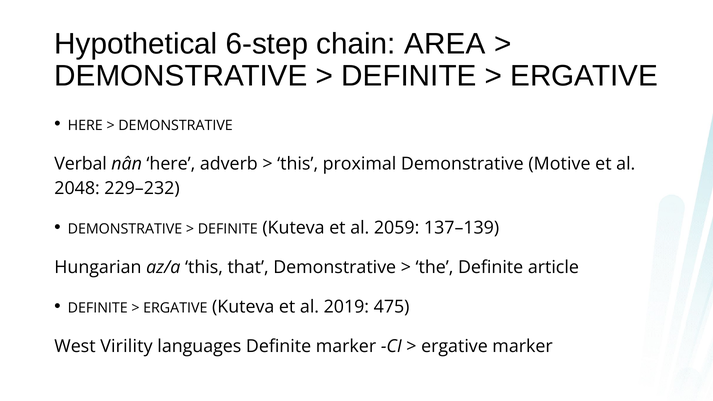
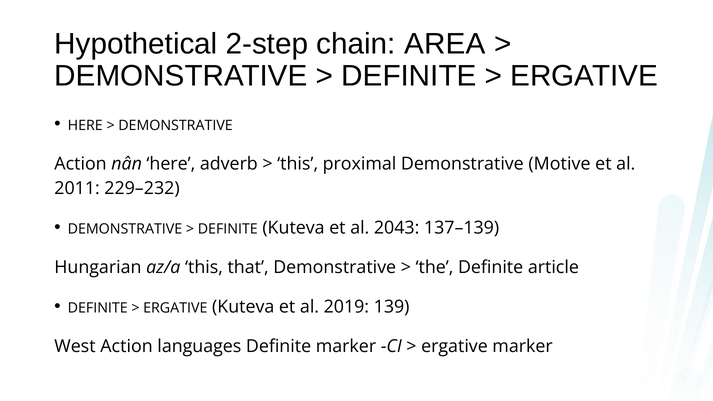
6-step: 6-step -> 2-step
Verbal at (81, 164): Verbal -> Action
2048: 2048 -> 2011
2059: 2059 -> 2043
475: 475 -> 139
West Virility: Virility -> Action
